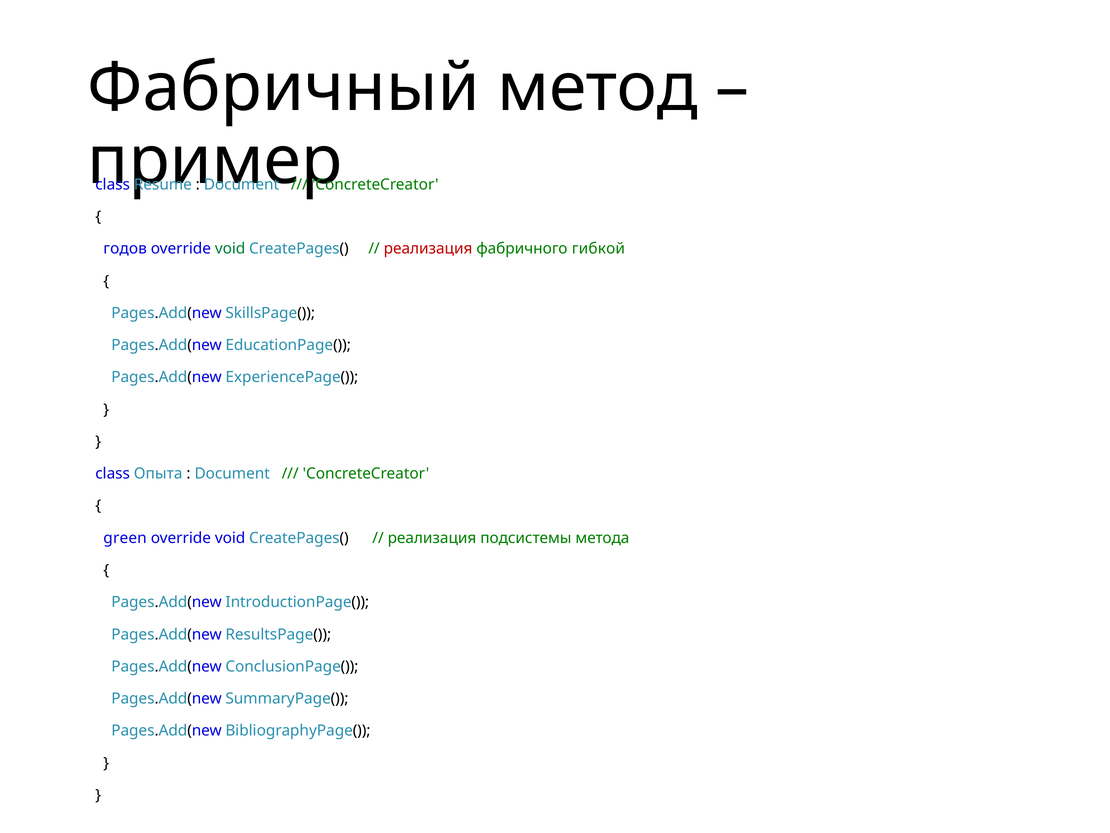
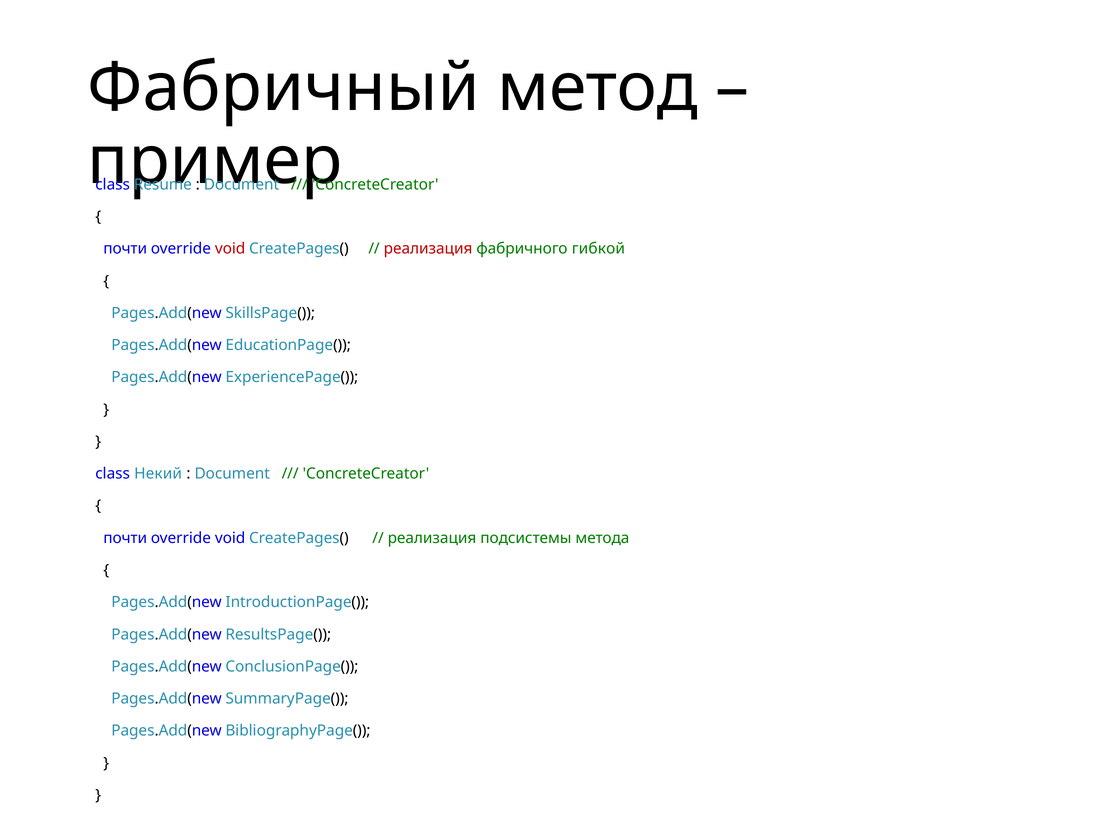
годов at (125, 249): годов -> почти
void at (230, 249) colour: green -> red
Опыта: Опыта -> Некий
green at (125, 538): green -> почти
